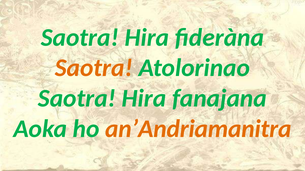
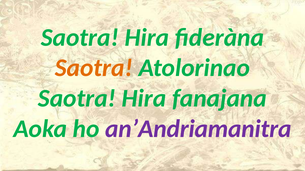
an’Andriamanitra colour: orange -> purple
